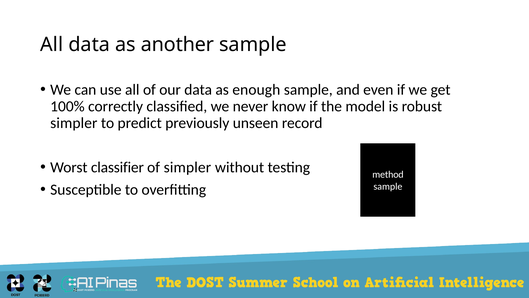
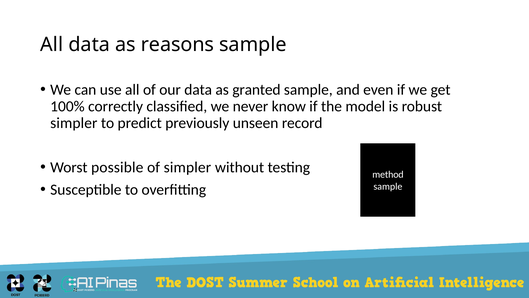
another: another -> reasons
enough: enough -> granted
classifier: classifier -> possible
